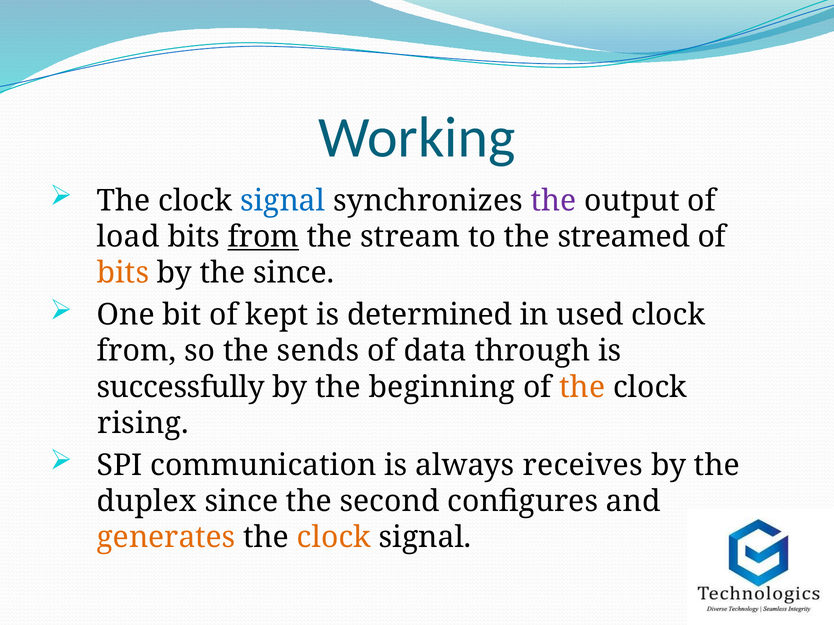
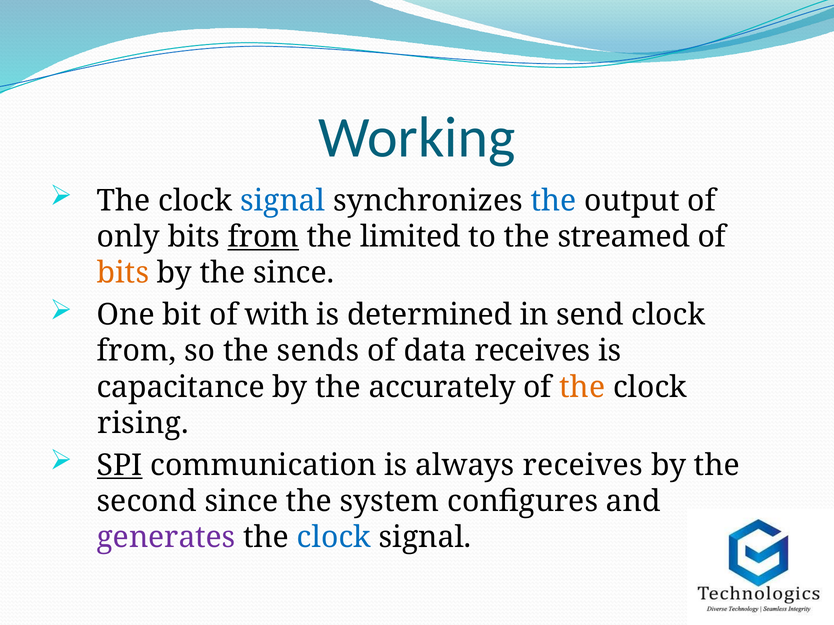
the at (554, 201) colour: purple -> blue
load: load -> only
stream: stream -> limited
kept: kept -> with
used: used -> send
data through: through -> receives
successfully: successfully -> capacitance
beginning: beginning -> accurately
SPI underline: none -> present
duplex: duplex -> second
second: second -> system
generates colour: orange -> purple
clock at (334, 538) colour: orange -> blue
